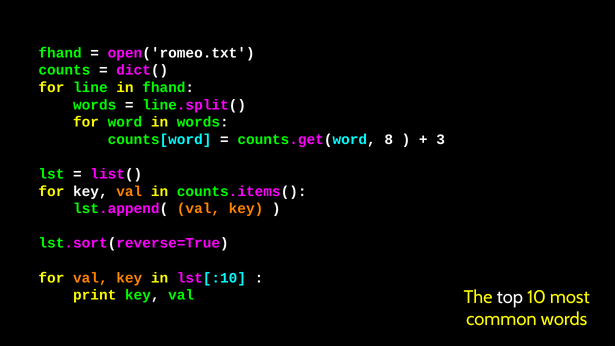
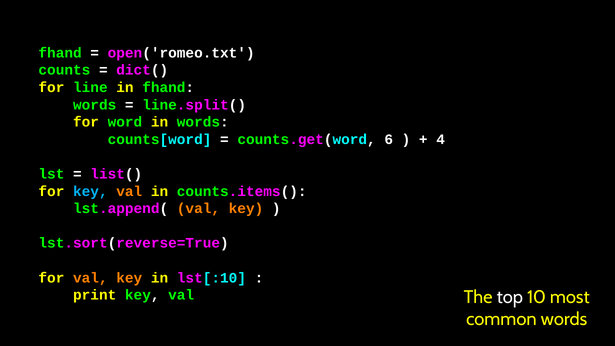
8: 8 -> 6
3: 3 -> 4
key at (90, 191) colour: white -> light blue
